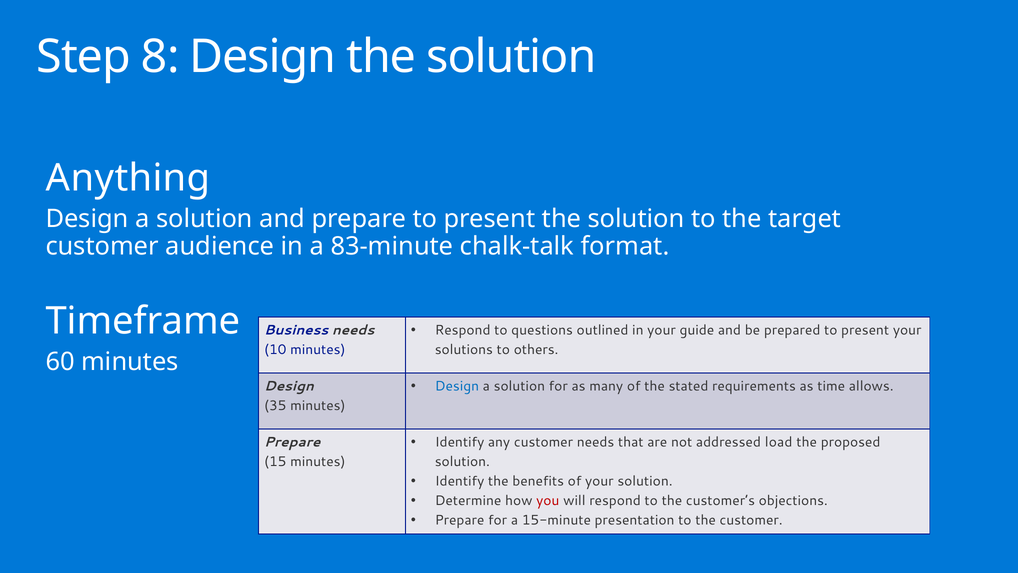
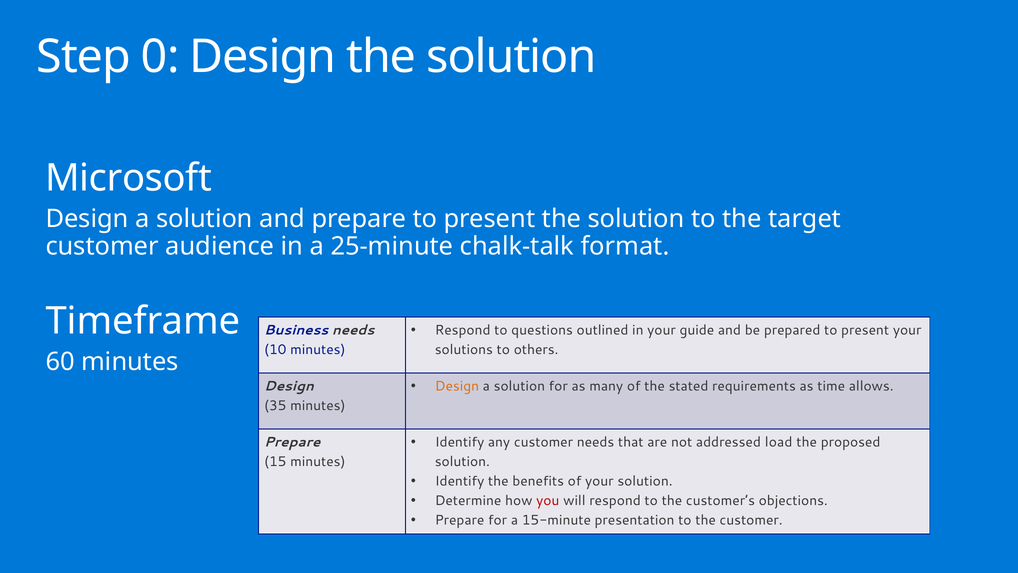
8: 8 -> 0
Anything: Anything -> Microsoft
83-minute: 83-minute -> 25-minute
Design at (457, 386) colour: blue -> orange
